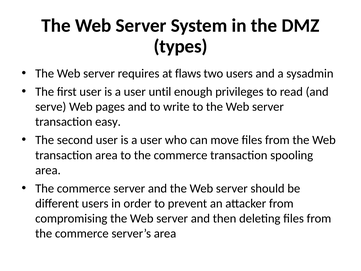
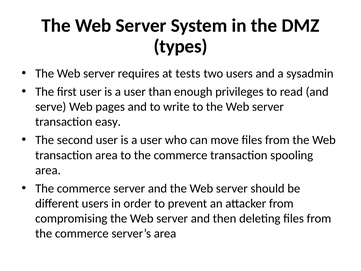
flaws: flaws -> tests
until: until -> than
